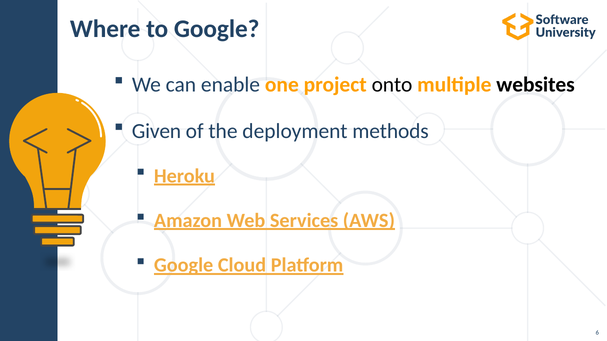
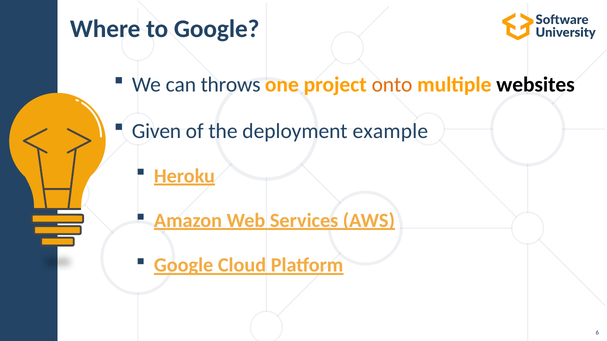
enable: enable -> throws
onto colour: black -> orange
methods: methods -> example
